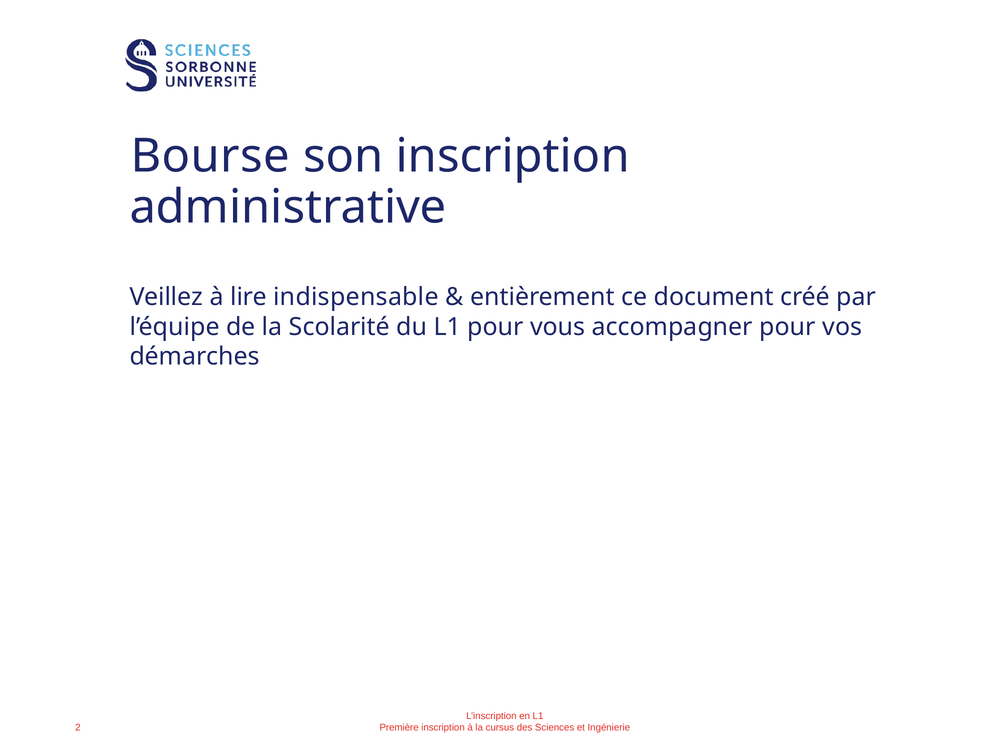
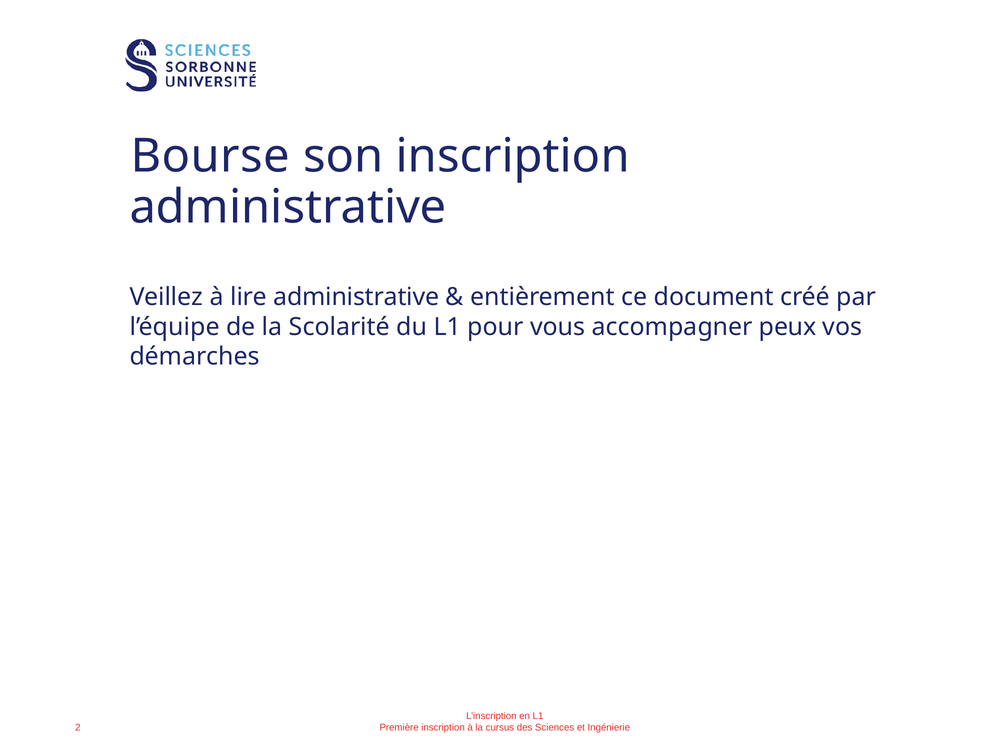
lire indispensable: indispensable -> administrative
accompagner pour: pour -> peux
